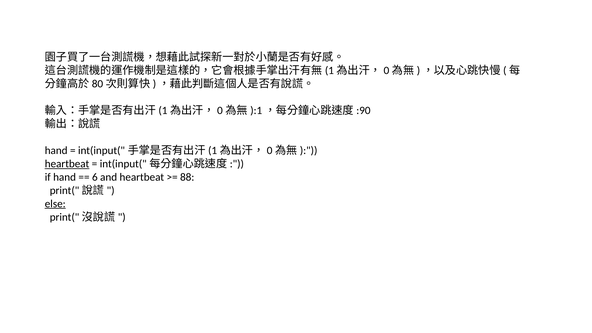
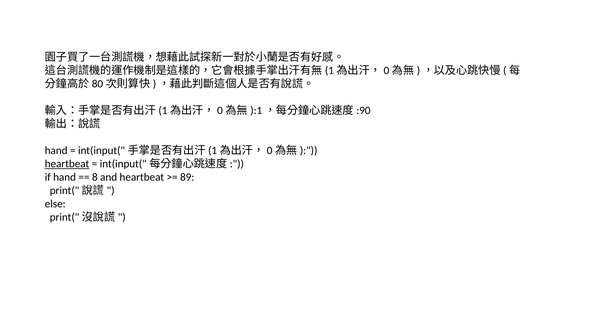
6: 6 -> 8
88: 88 -> 89
else underline: present -> none
